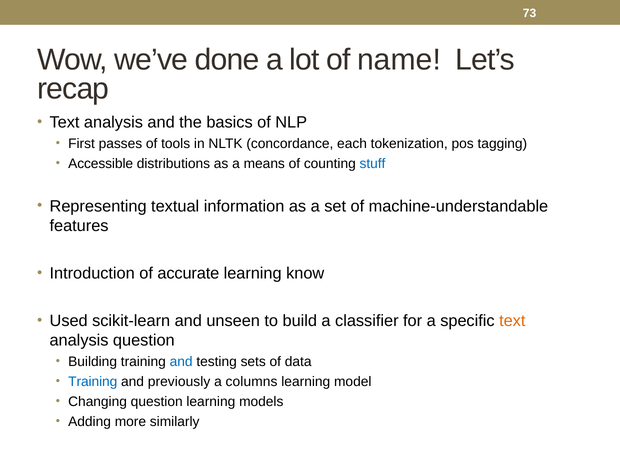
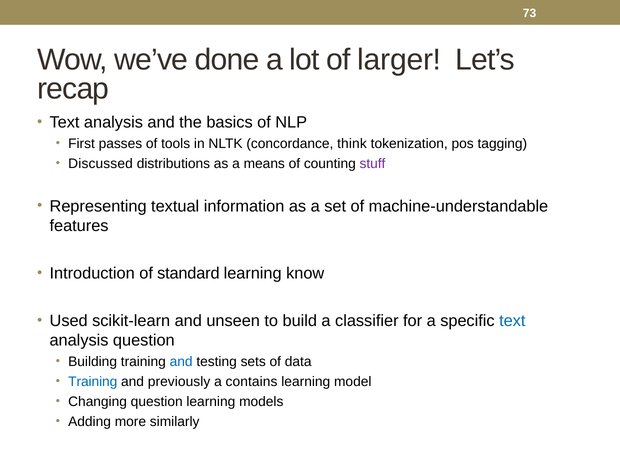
name: name -> larger
each: each -> think
Accessible: Accessible -> Discussed
stuff colour: blue -> purple
accurate: accurate -> standard
text at (512, 321) colour: orange -> blue
columns: columns -> contains
